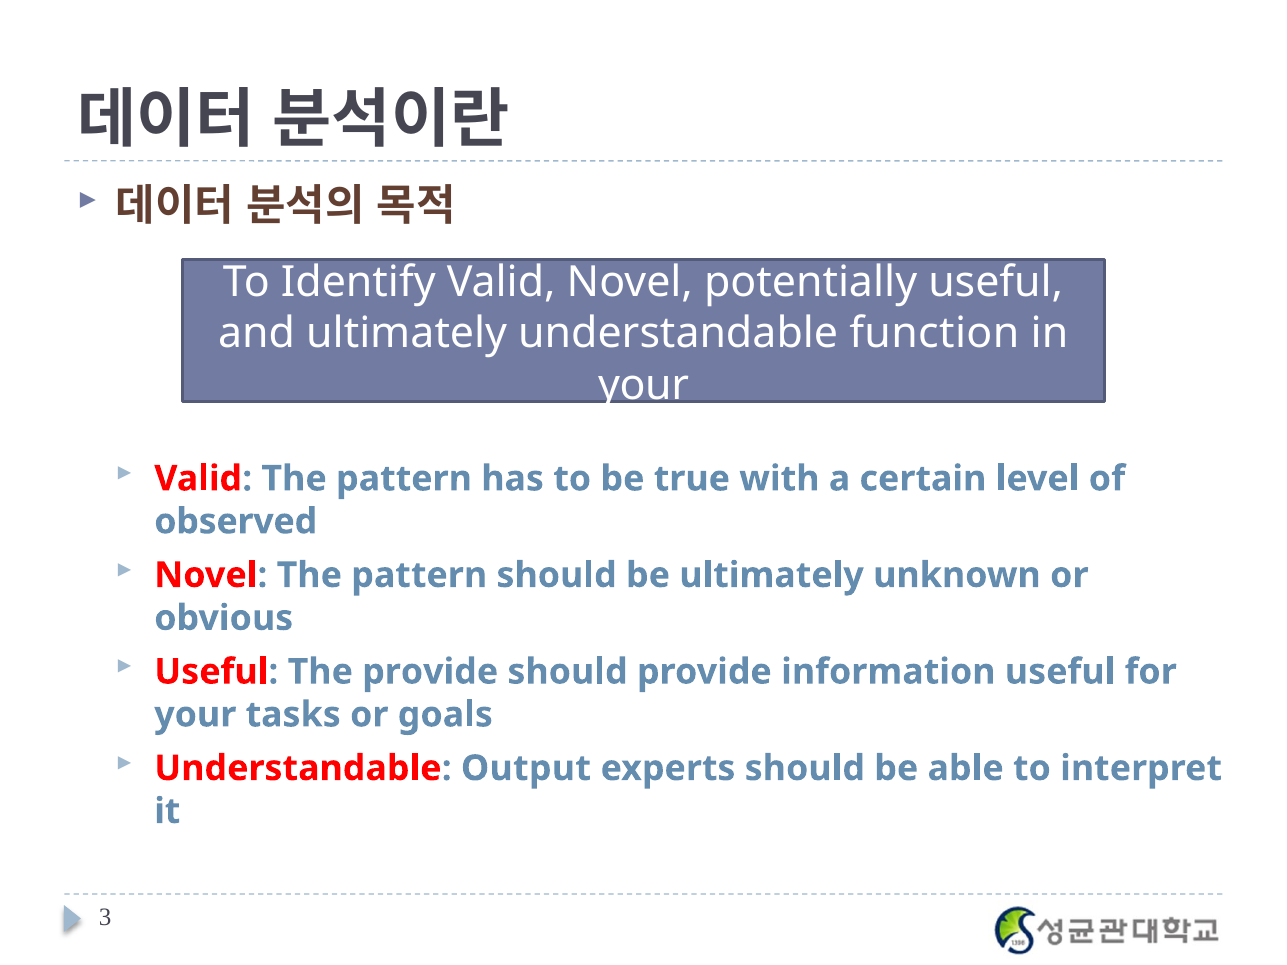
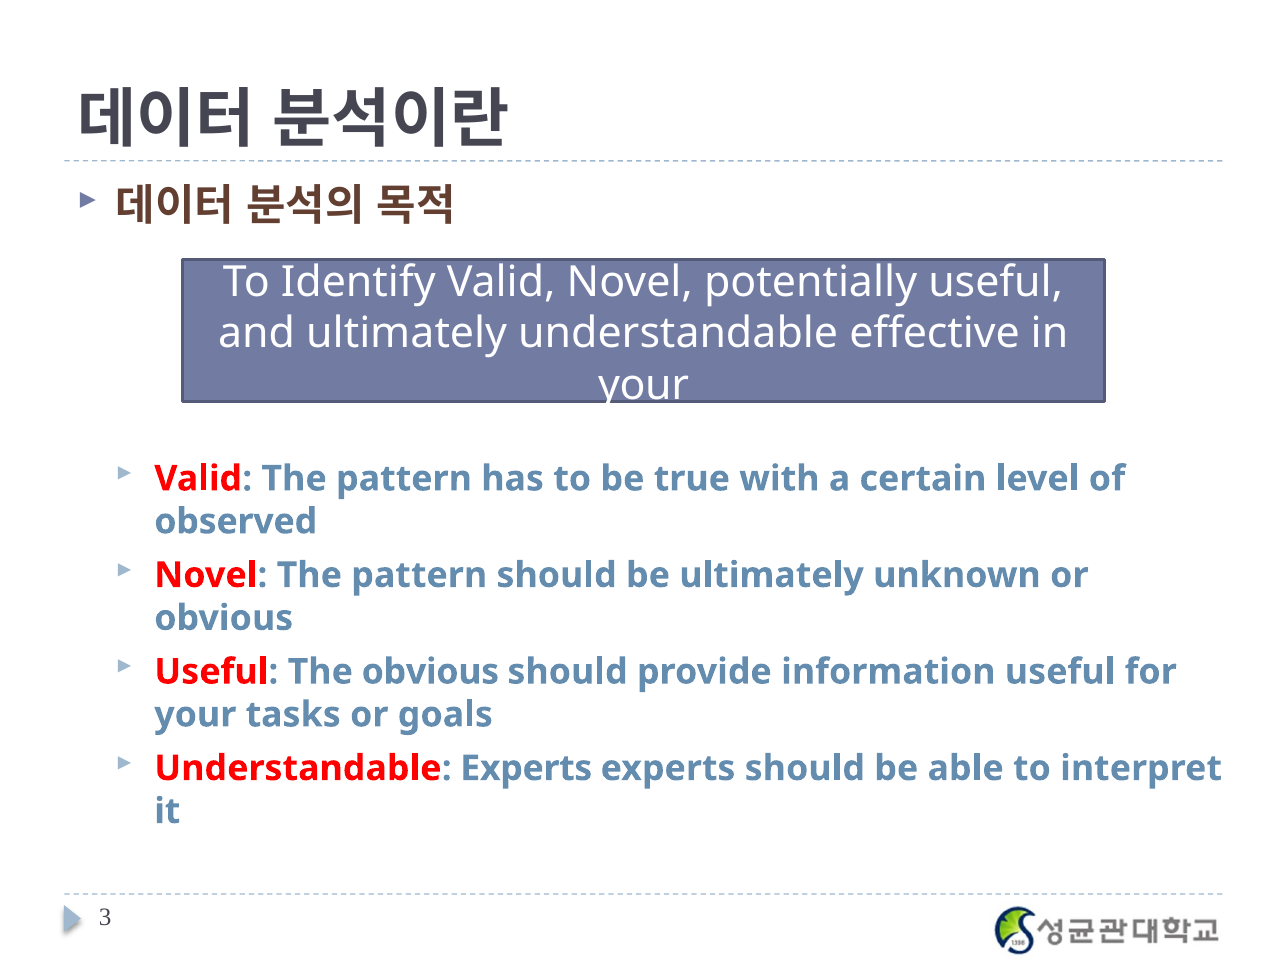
function: function -> effective
The provide: provide -> obvious
Understandable Output: Output -> Experts
